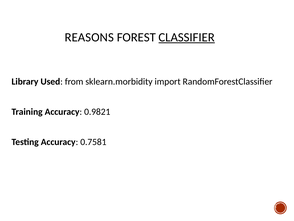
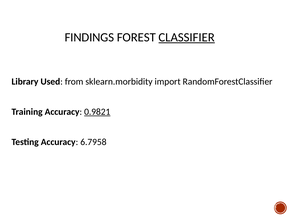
REASONS: REASONS -> FINDINGS
0.9821 underline: none -> present
0.7581: 0.7581 -> 6.7958
